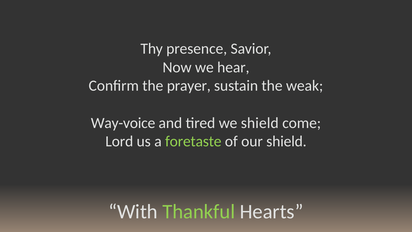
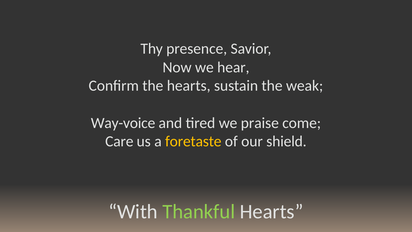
the prayer: prayer -> hearts
we shield: shield -> praise
Lord: Lord -> Care
foretaste colour: light green -> yellow
